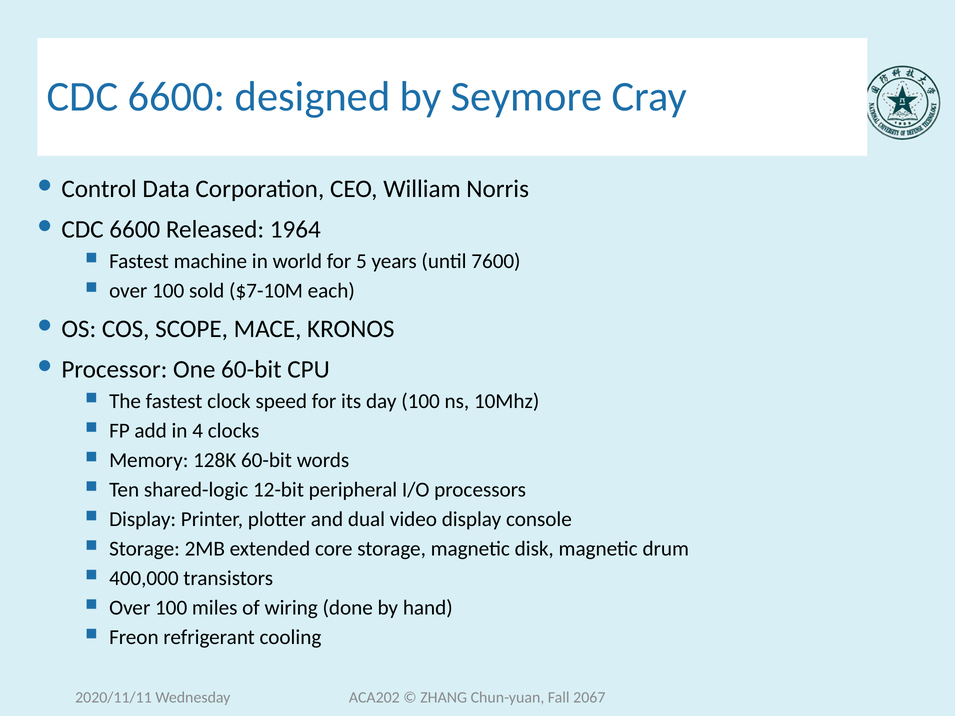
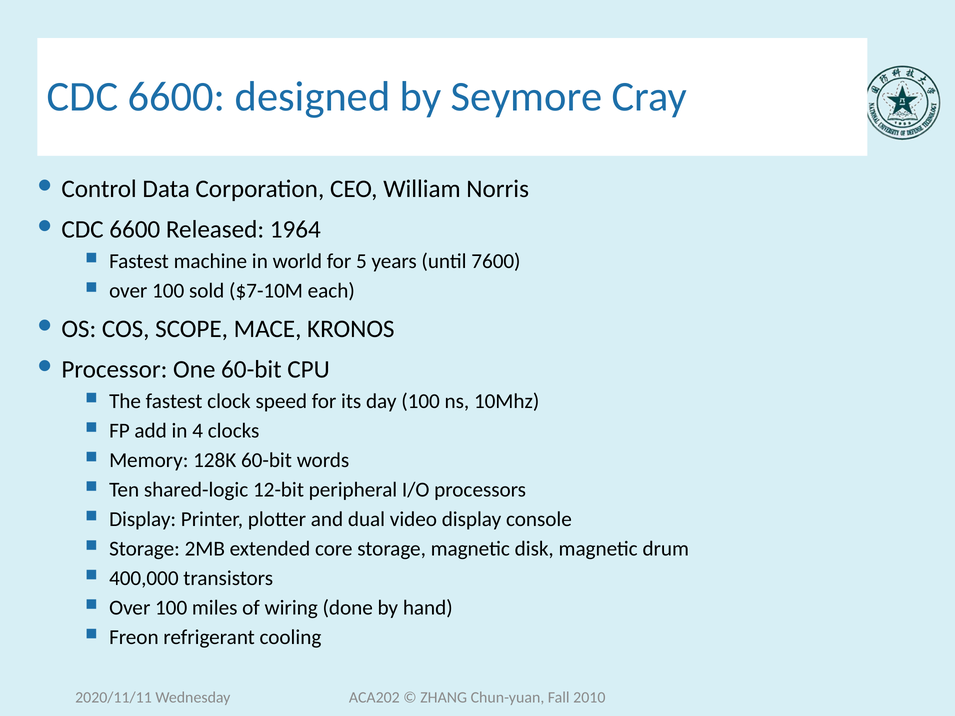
2067: 2067 -> 2010
